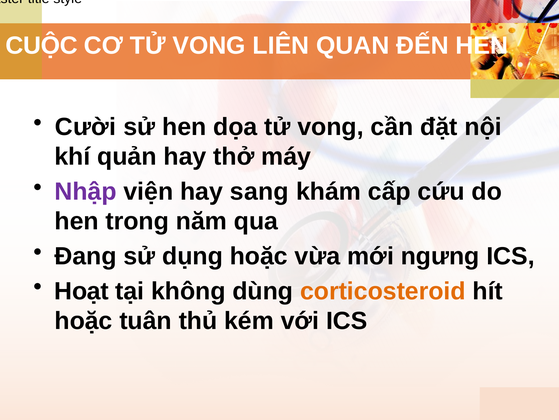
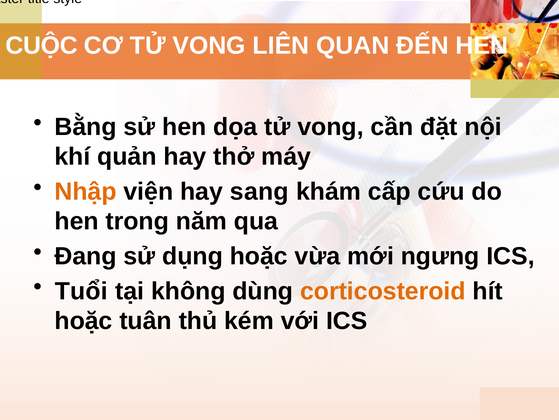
Cười: Cười -> Bằng
Nhập colour: purple -> orange
Hoạt: Hoạt -> Tuổi
